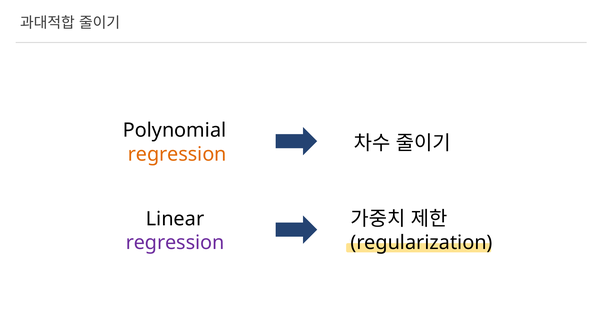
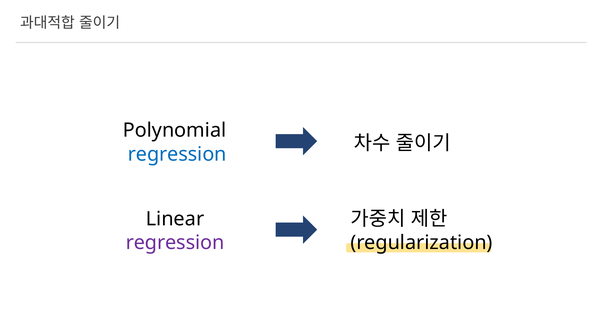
regression at (177, 154) colour: orange -> blue
